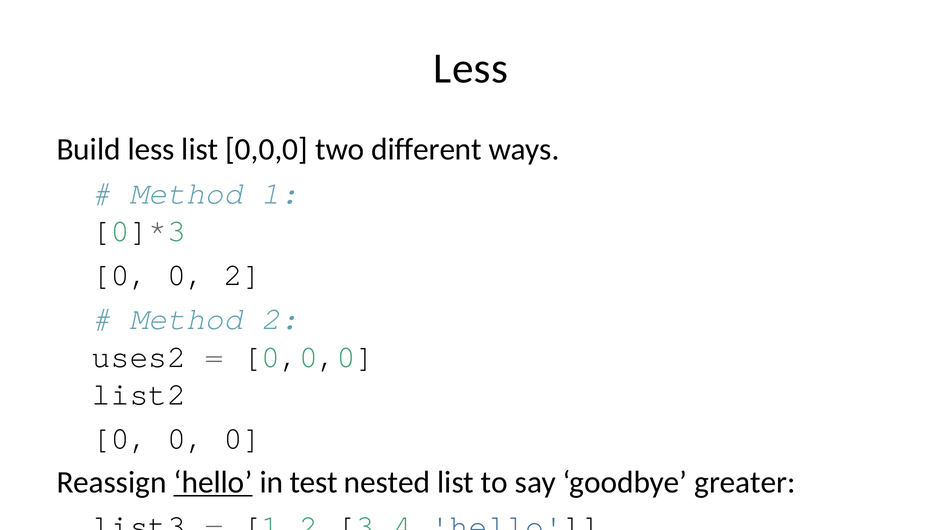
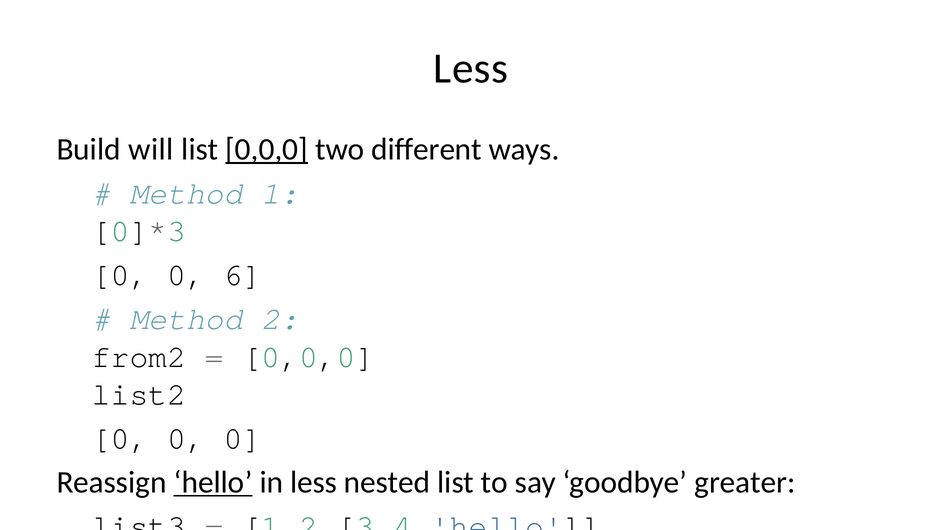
Build less: less -> will
0,0,0 at (267, 149) underline: none -> present
0 2: 2 -> 6
uses2: uses2 -> from2
in test: test -> less
